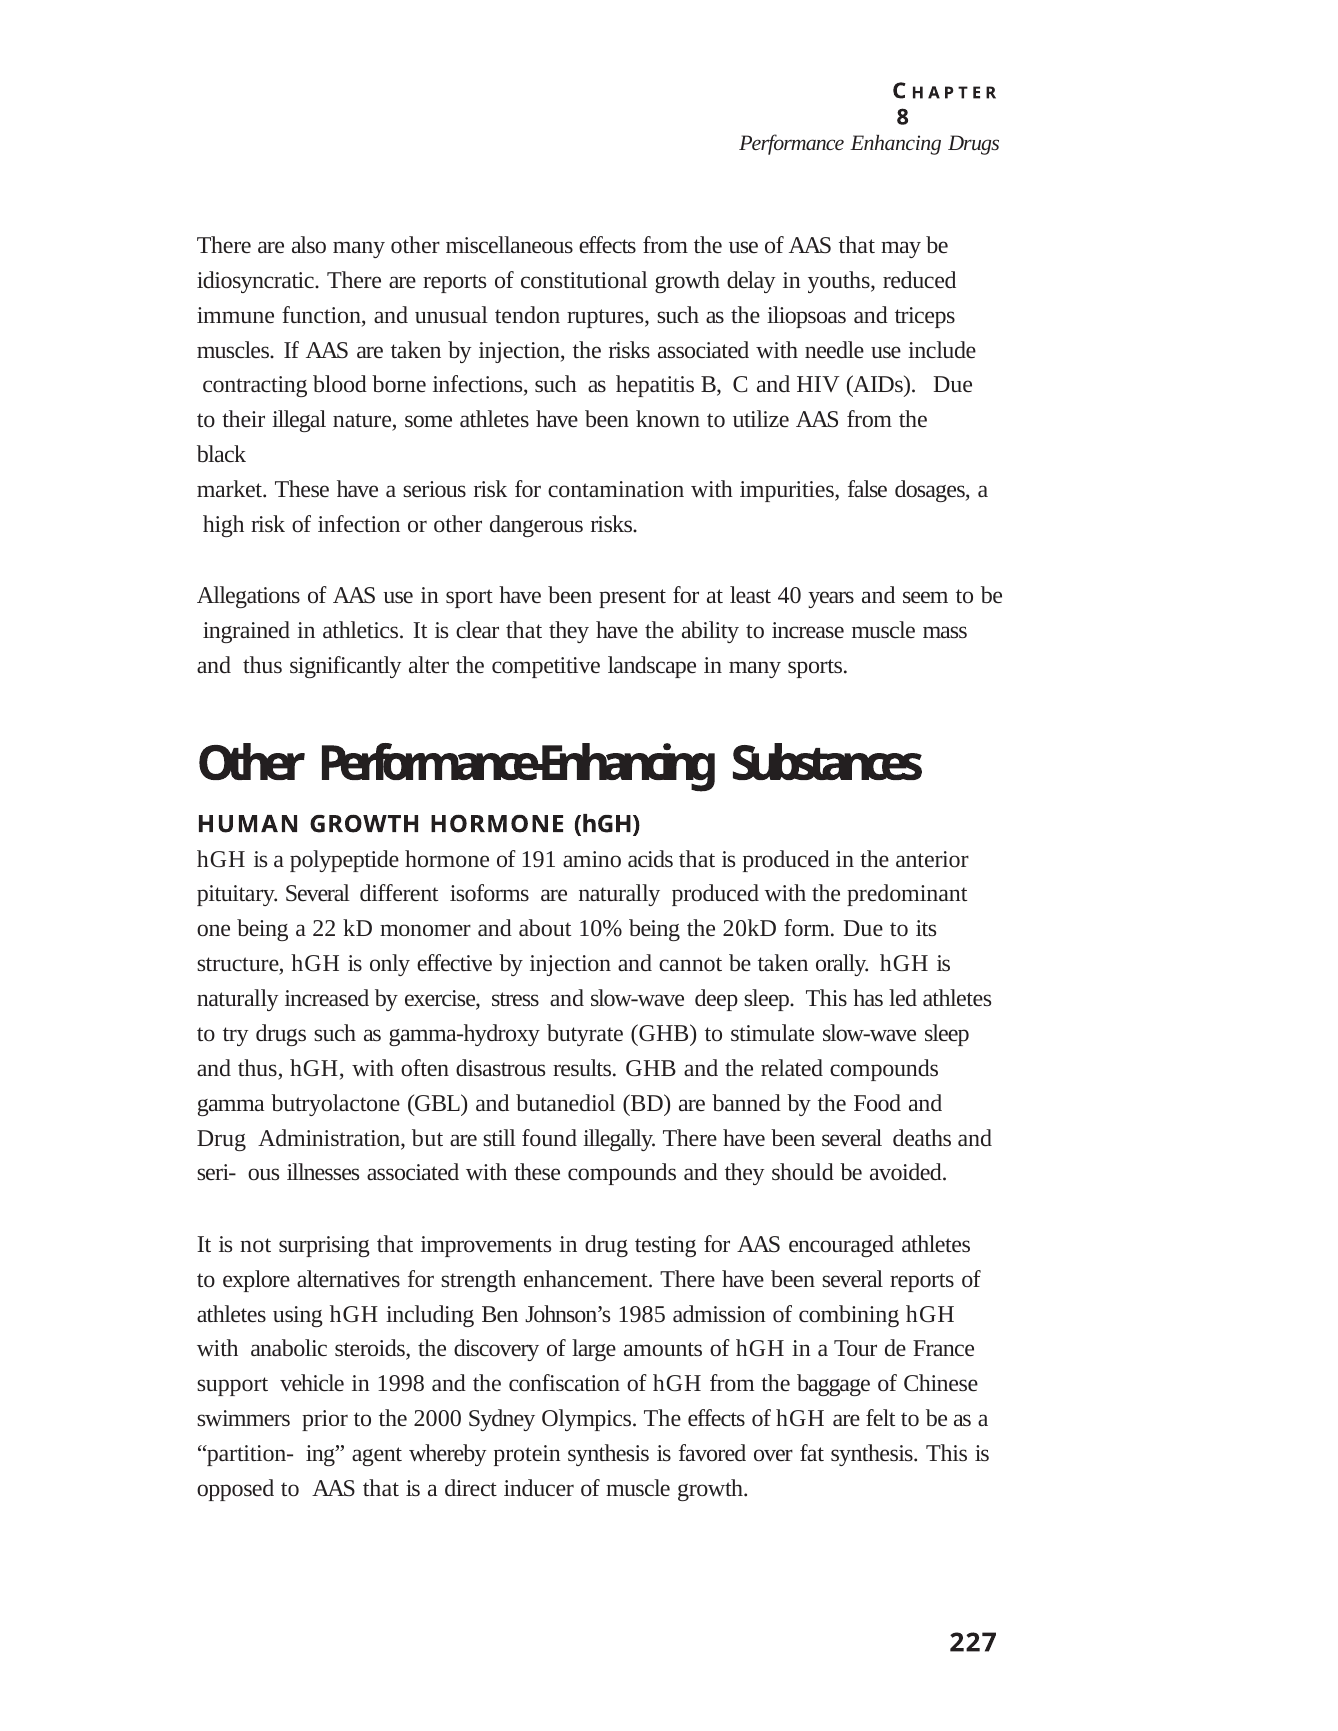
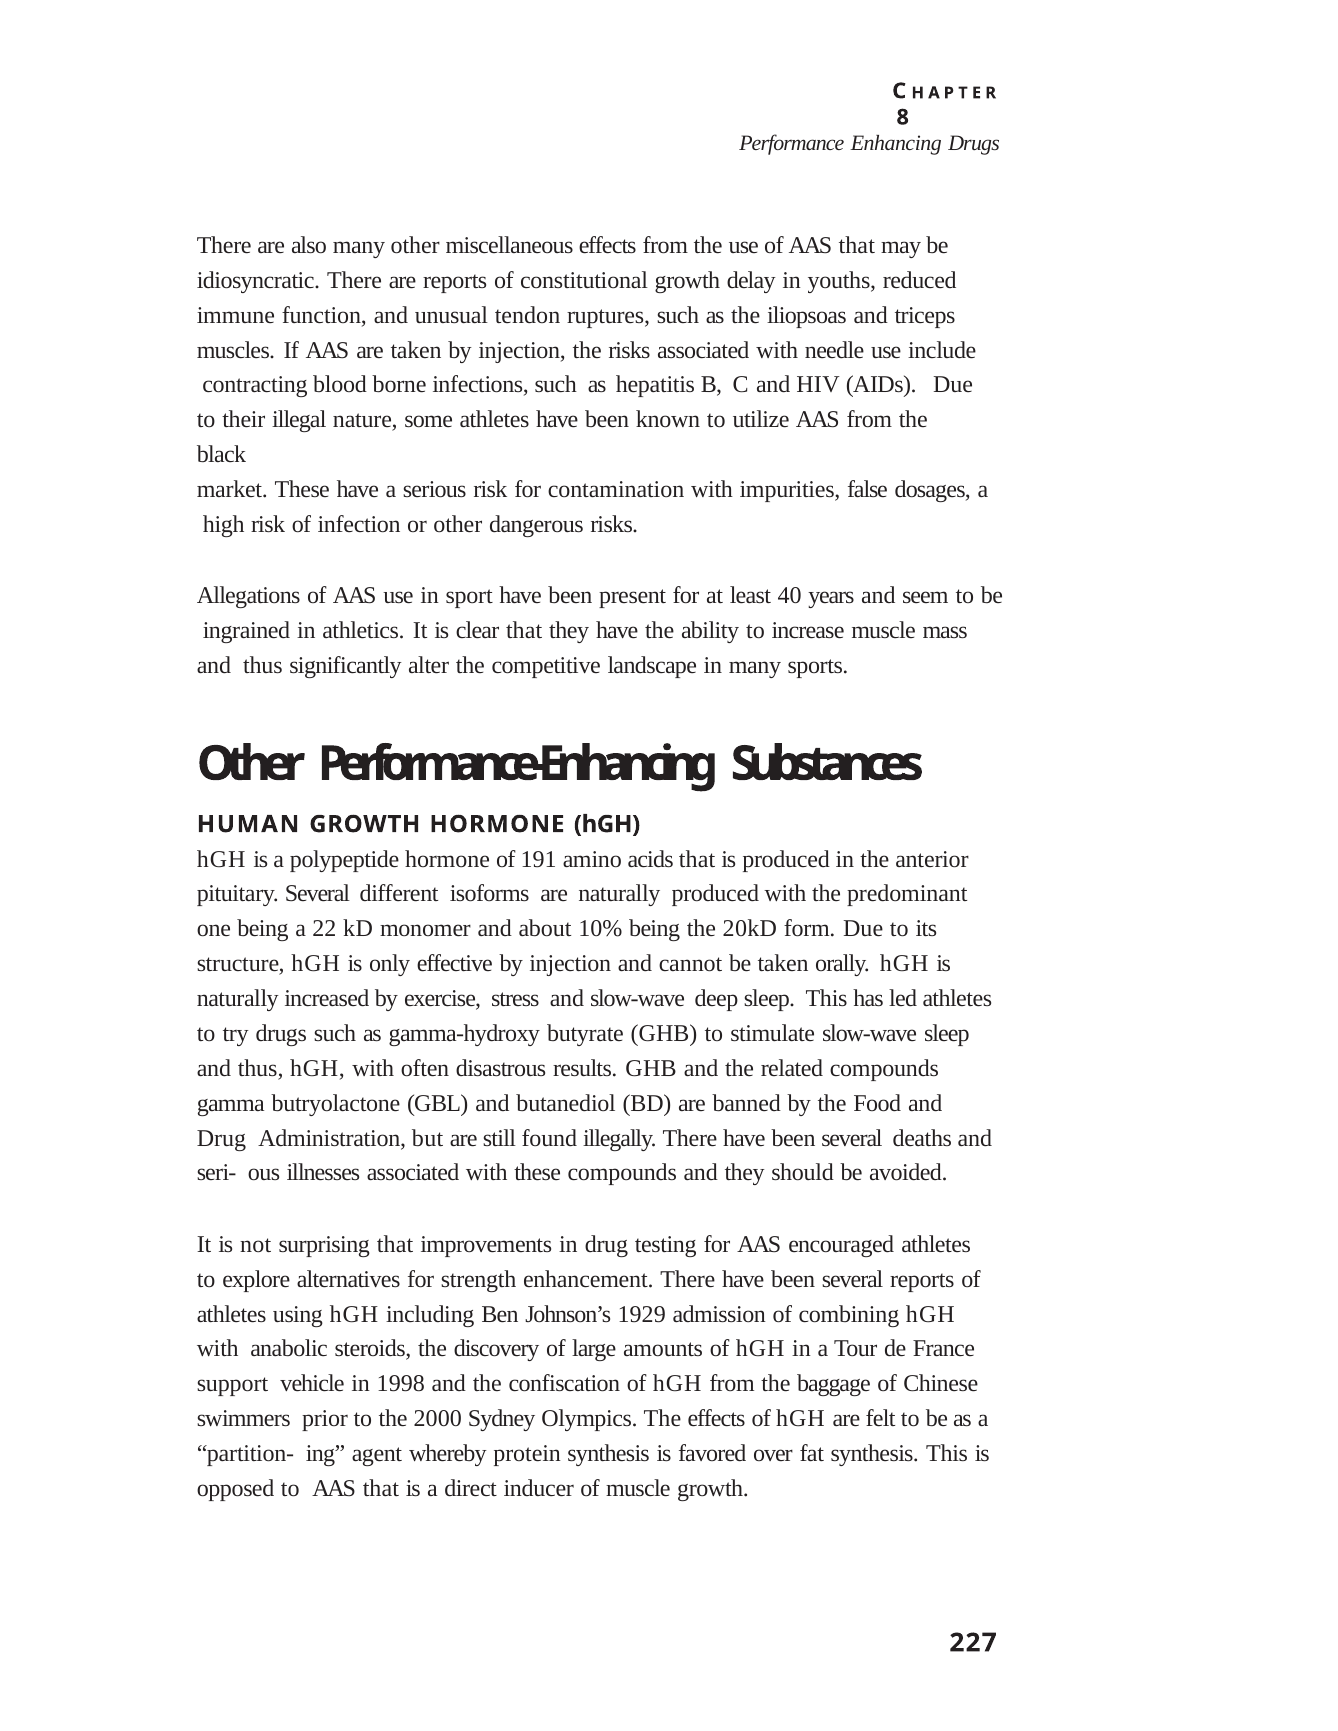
1985: 1985 -> 1929
